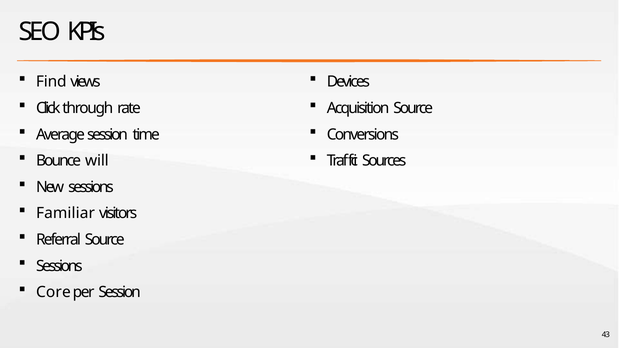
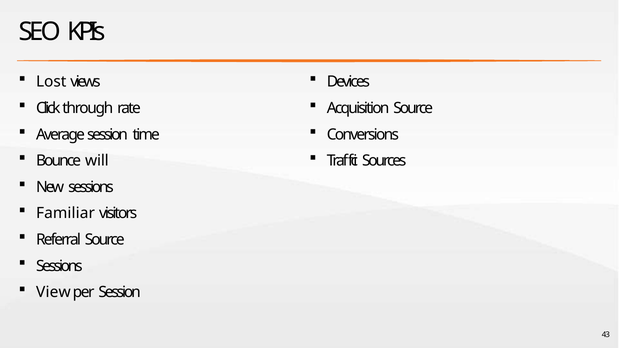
Find: Find -> Lost
Core: Core -> View
